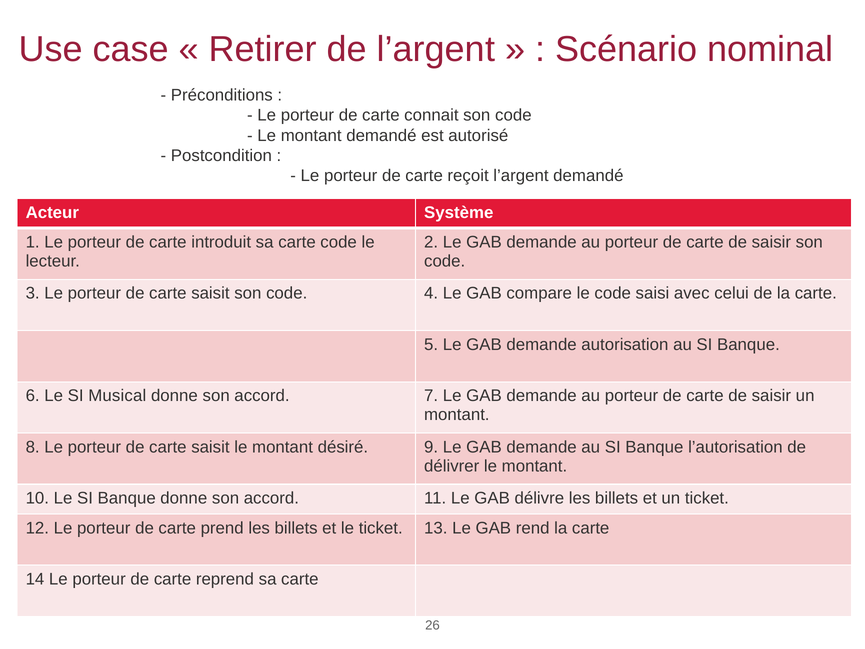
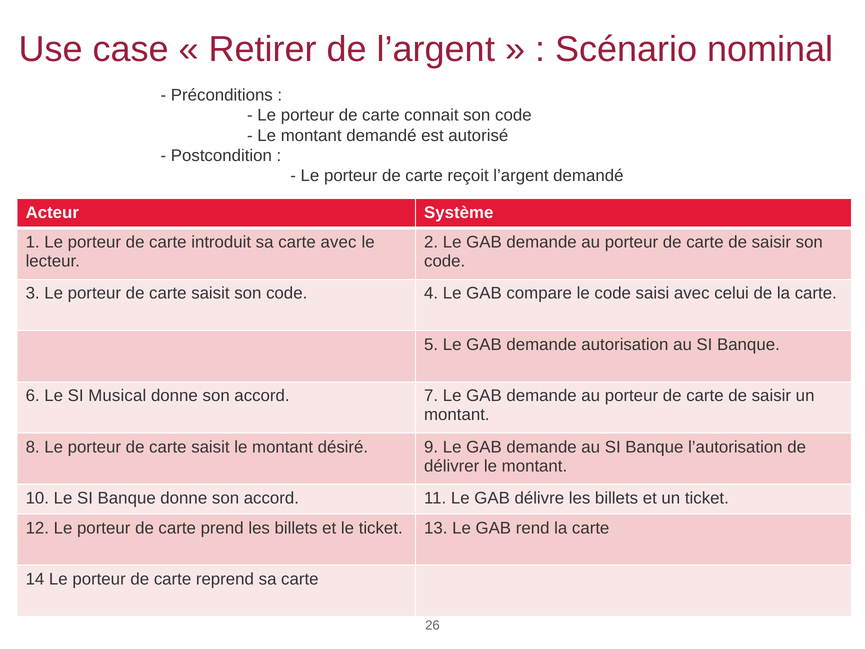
carte code: code -> avec
